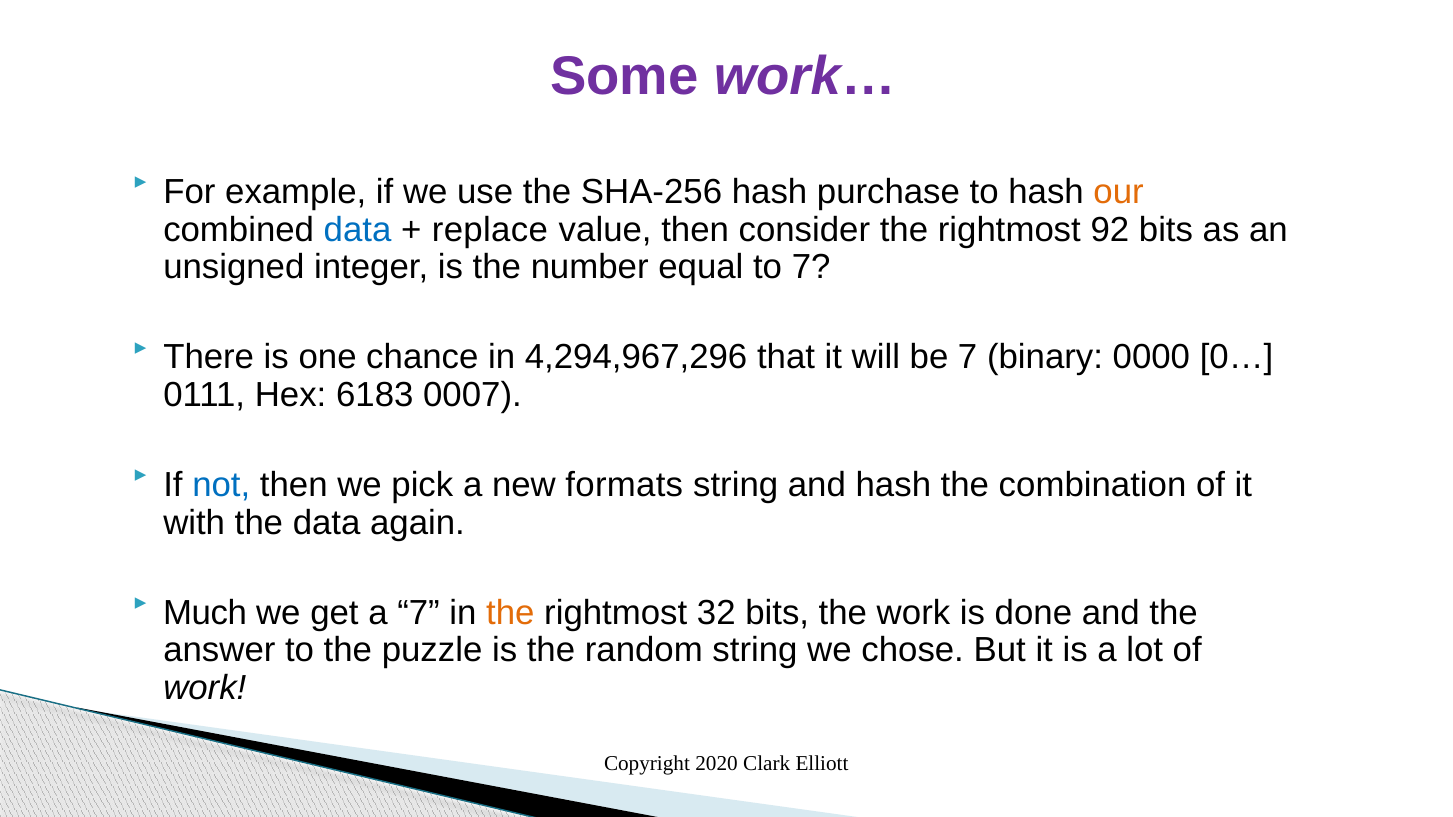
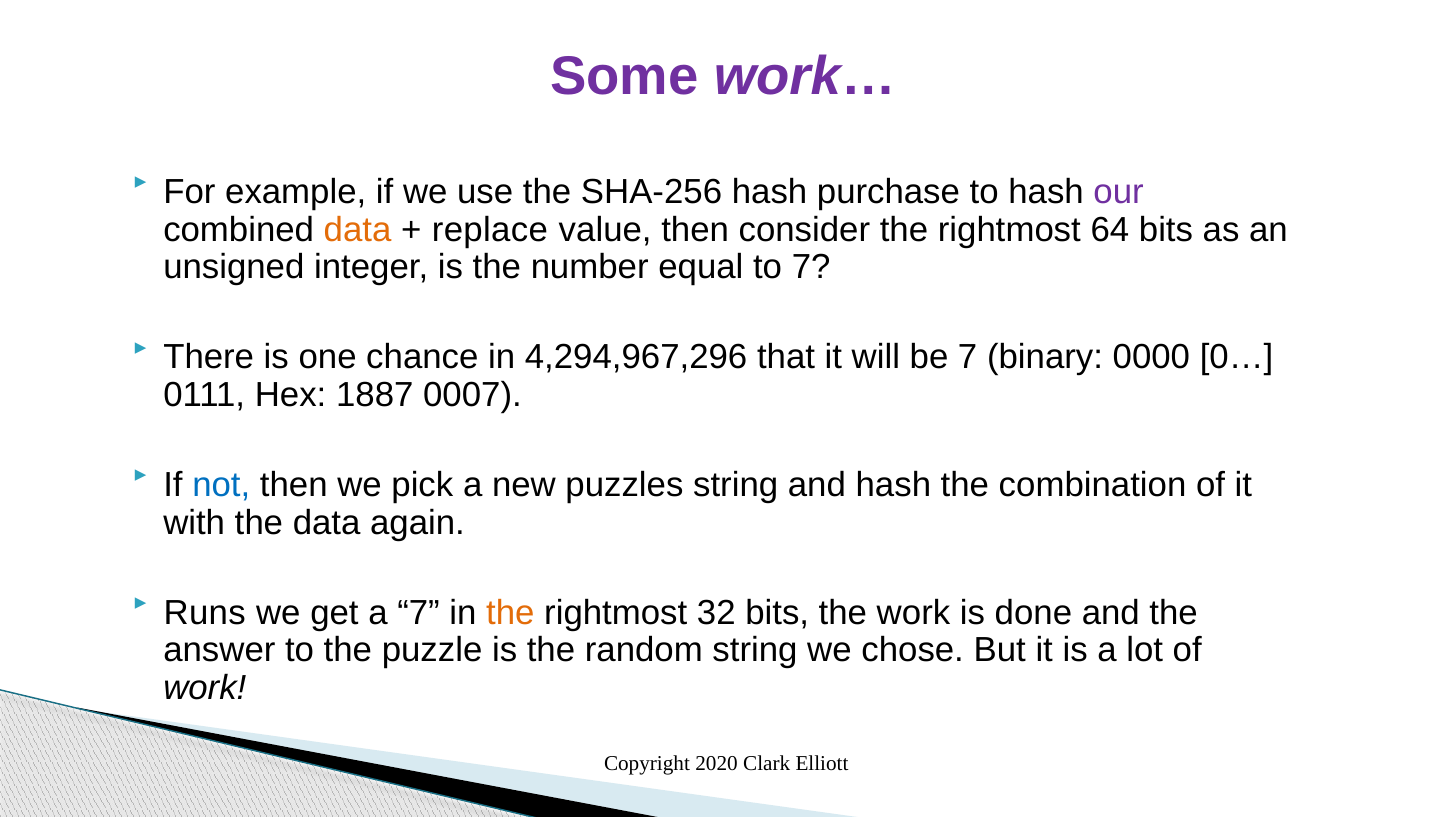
our colour: orange -> purple
data at (358, 230) colour: blue -> orange
92: 92 -> 64
6183: 6183 -> 1887
formats: formats -> puzzles
Much: Much -> Runs
